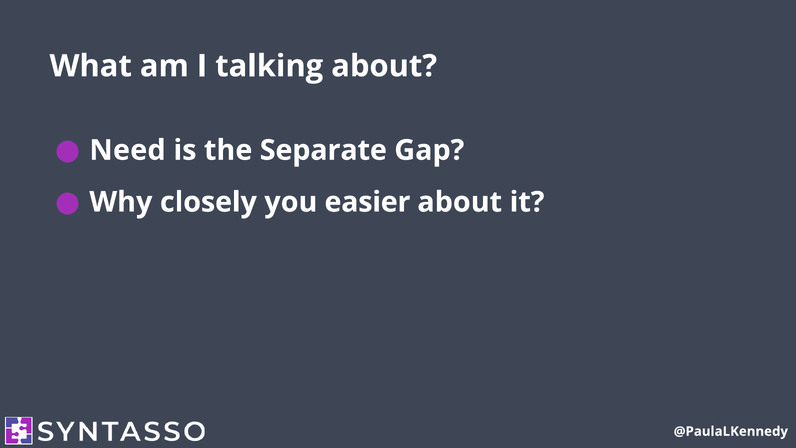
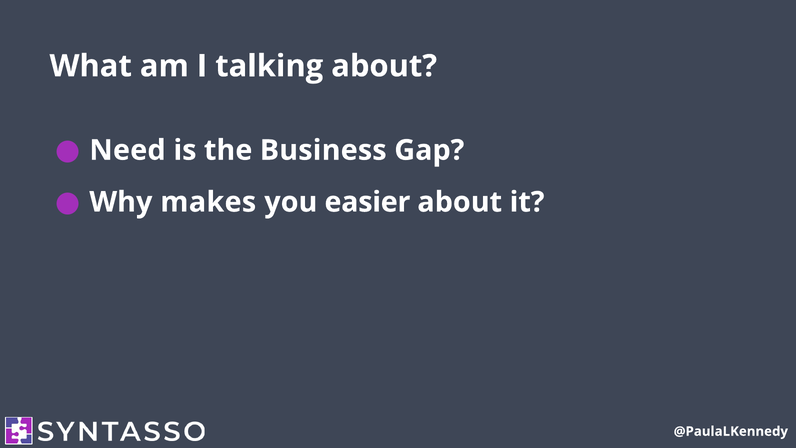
Separate: Separate -> Business
closely: closely -> makes
